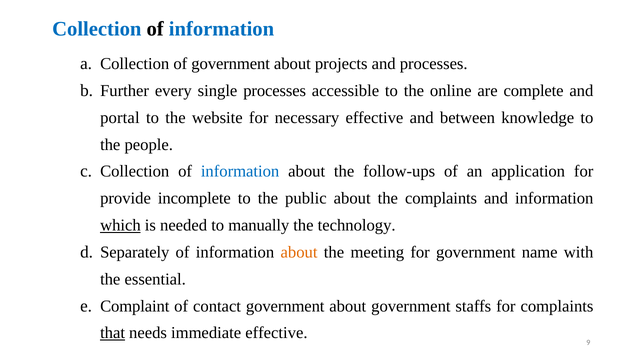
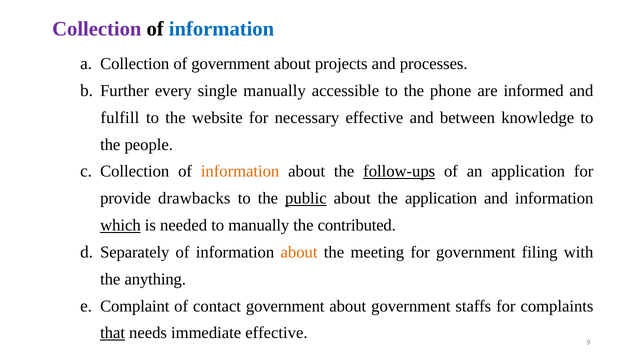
Collection at (97, 29) colour: blue -> purple
single processes: processes -> manually
online: online -> phone
complete: complete -> informed
portal: portal -> fulfill
information at (240, 172) colour: blue -> orange
follow-ups underline: none -> present
incomplete: incomplete -> drawbacks
public underline: none -> present
the complaints: complaints -> application
technology: technology -> contributed
name: name -> filing
essential: essential -> anything
